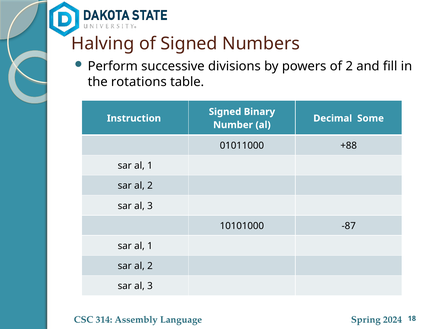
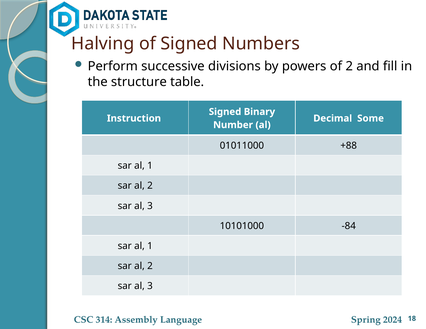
rotations: rotations -> structure
-87: -87 -> -84
